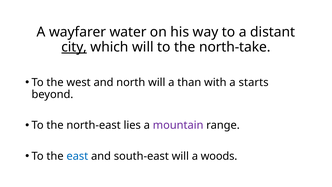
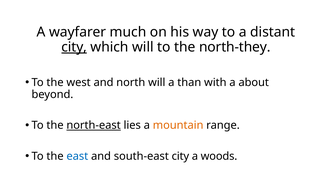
water: water -> much
north-take: north-take -> north-they
starts: starts -> about
north-east underline: none -> present
mountain colour: purple -> orange
south-east will: will -> city
